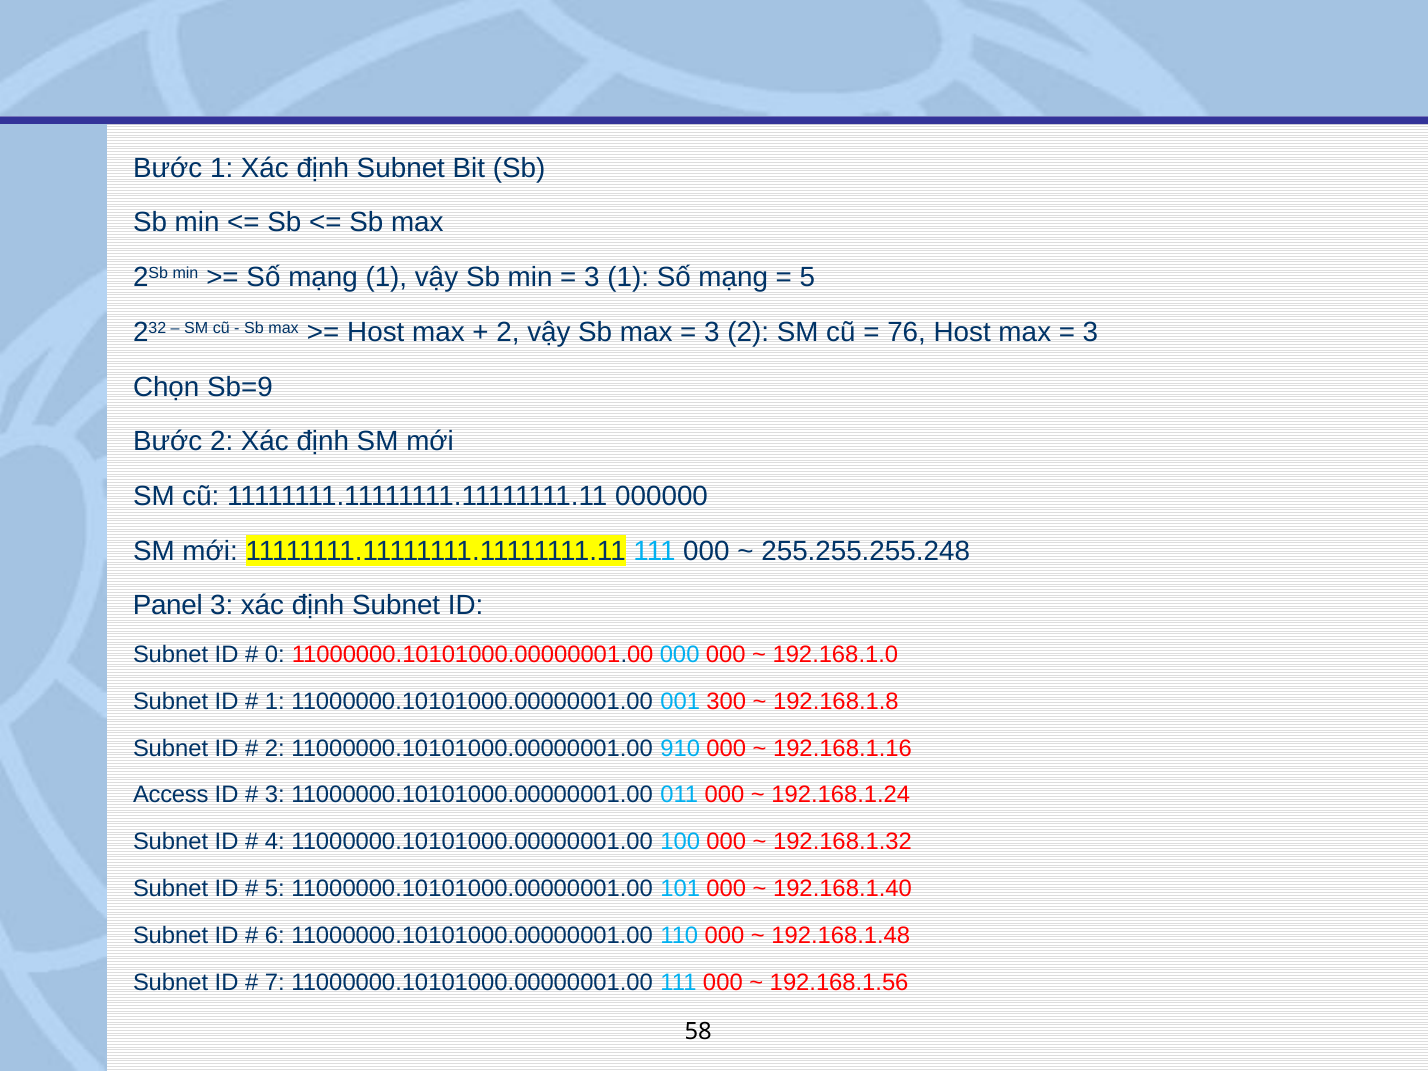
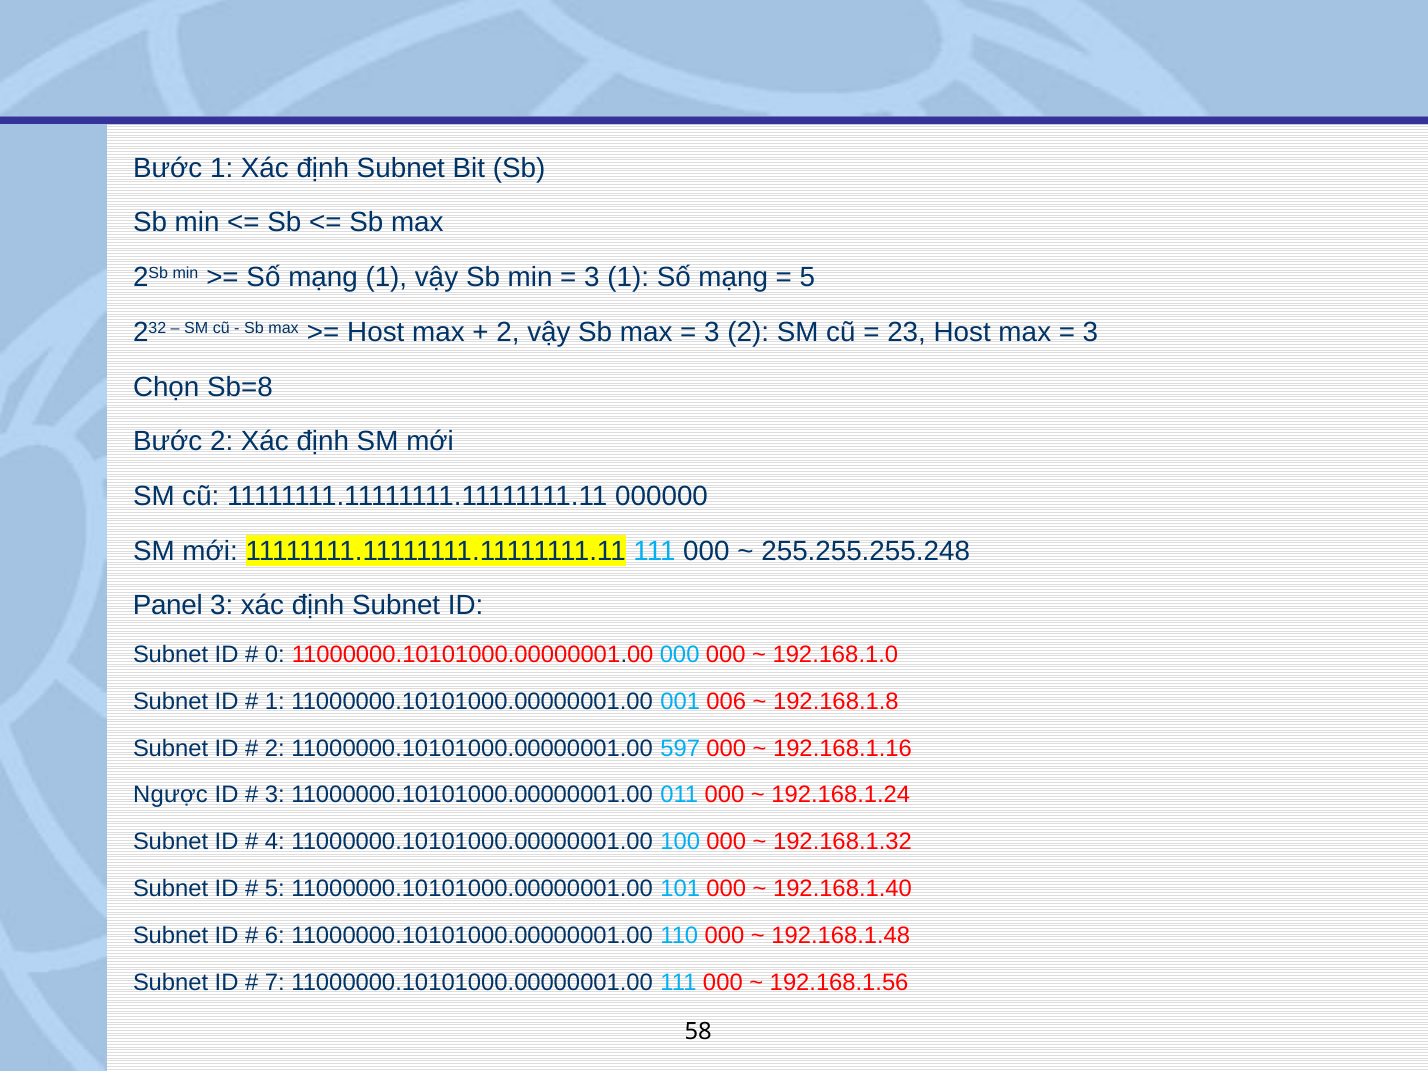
76: 76 -> 23
Sb=9: Sb=9 -> Sb=8
300: 300 -> 006
910: 910 -> 597
Access: Access -> Ngược
